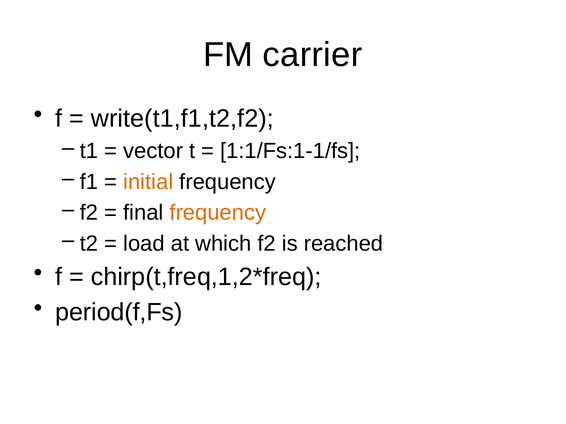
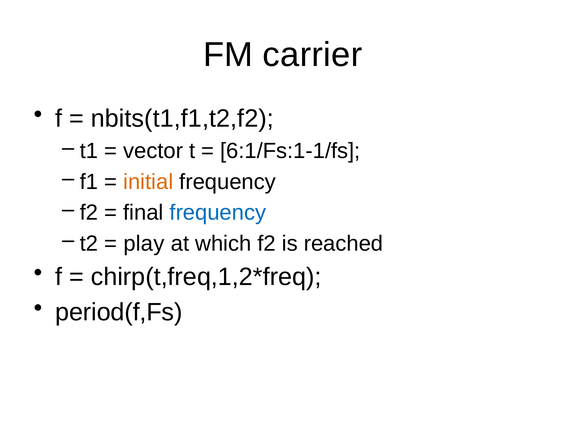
write(t1,f1,t2,f2: write(t1,f1,t2,f2 -> nbits(t1,f1,t2,f2
1:1/Fs:1-1/fs: 1:1/Fs:1-1/fs -> 6:1/Fs:1-1/fs
frequency at (218, 213) colour: orange -> blue
load: load -> play
